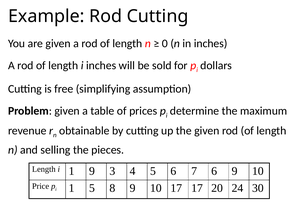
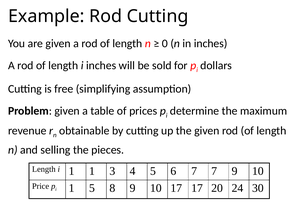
1 9: 9 -> 1
7 6: 6 -> 7
